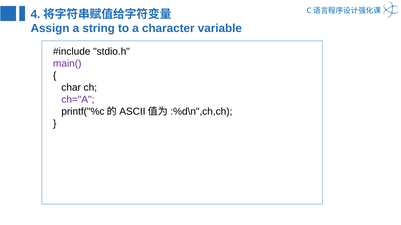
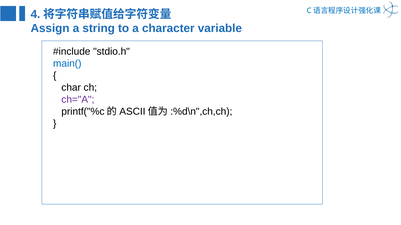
main( colour: purple -> blue
